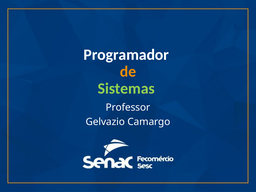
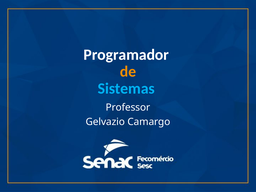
Sistemas colour: light green -> light blue
